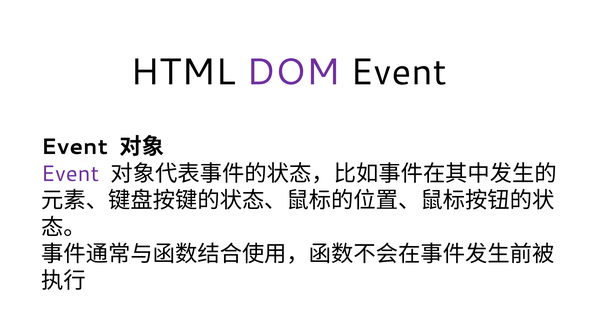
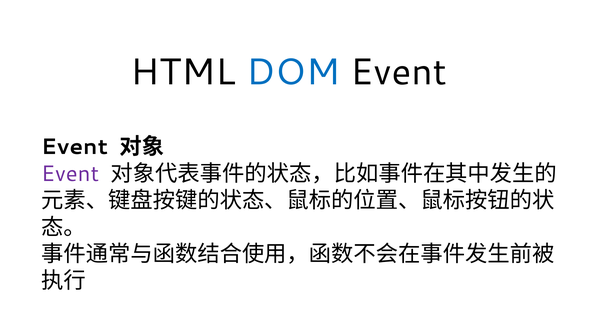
DOM colour: purple -> blue
